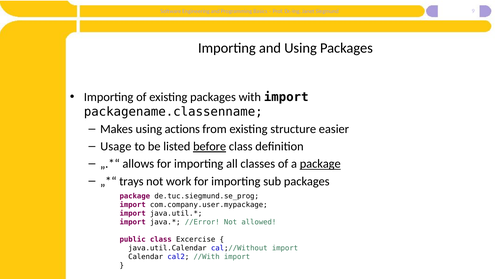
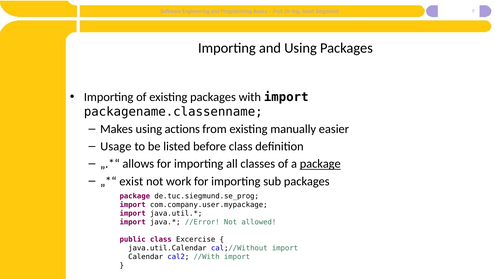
structure: structure -> manually
before underline: present -> none
trays: trays -> exist
